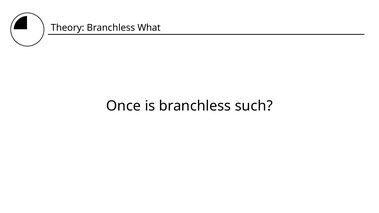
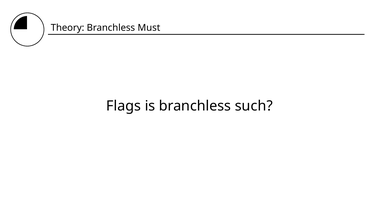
What: What -> Must
Once: Once -> Flags
